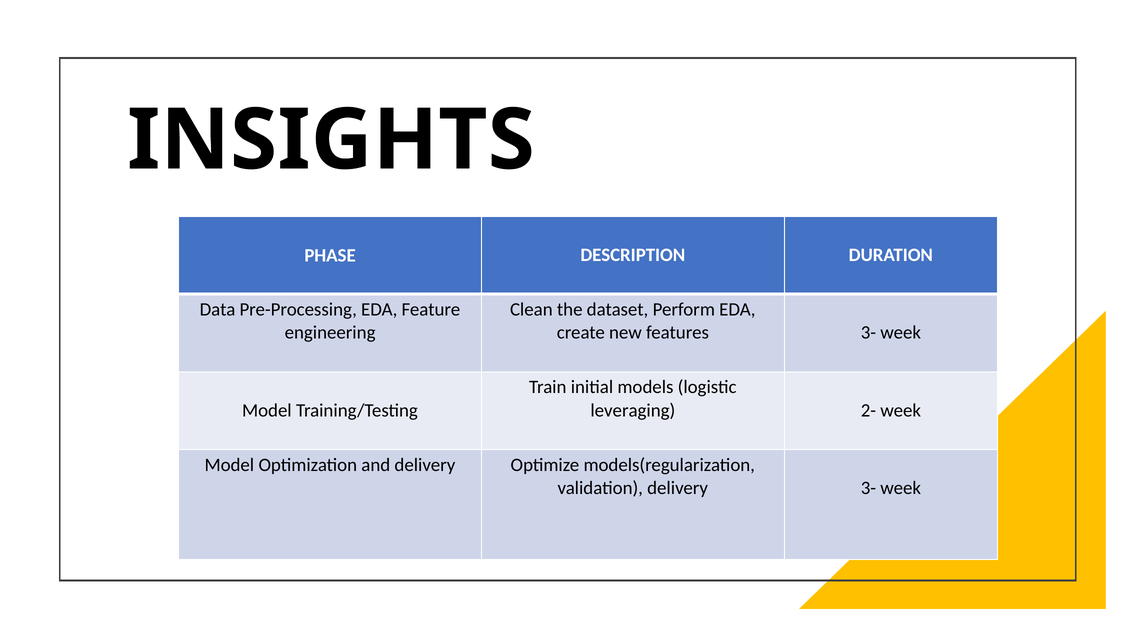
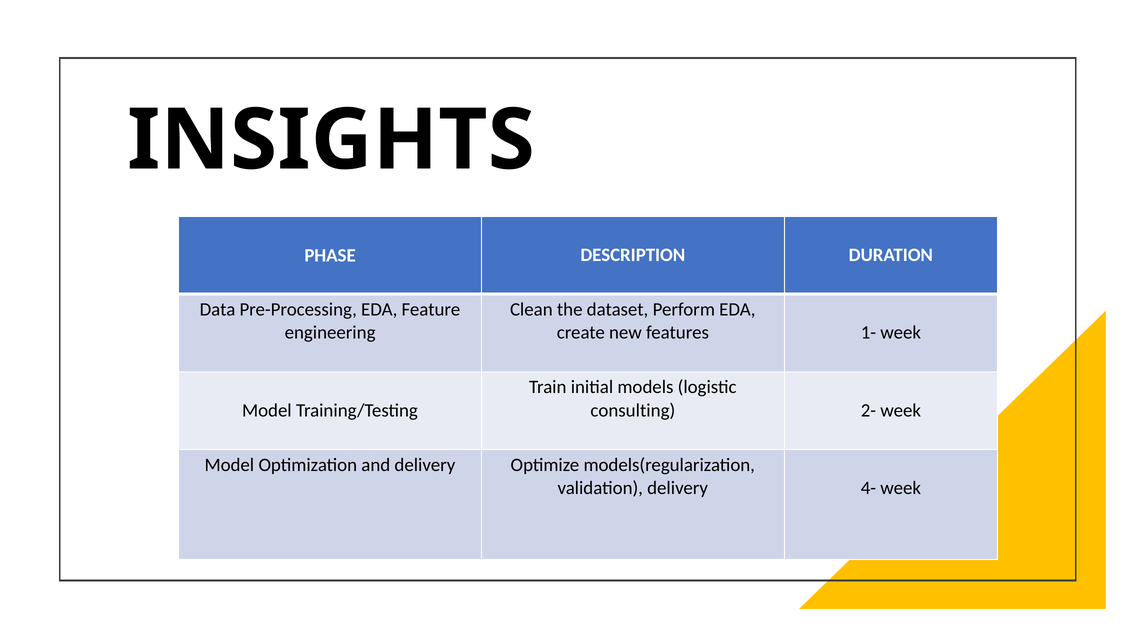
features 3-: 3- -> 1-
leveraging: leveraging -> consulting
delivery 3-: 3- -> 4-
